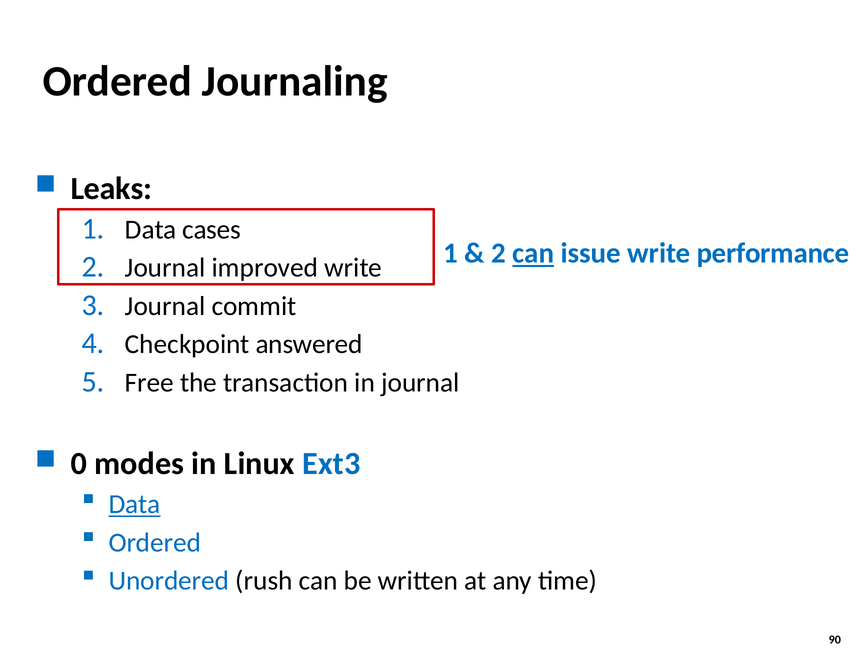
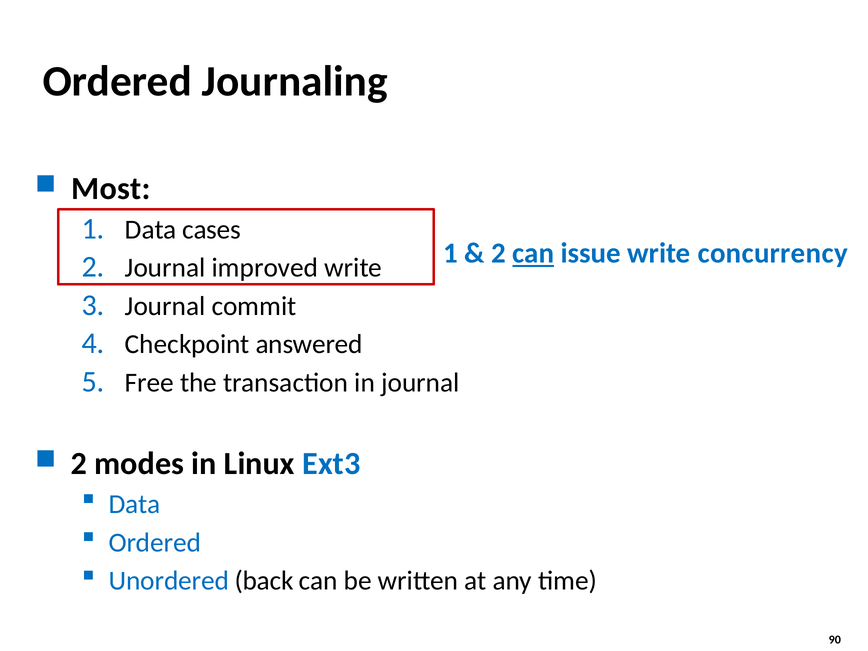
Leaks: Leaks -> Most
performance: performance -> concurrency
0 at (79, 464): 0 -> 2
Data at (135, 504) underline: present -> none
rush: rush -> back
